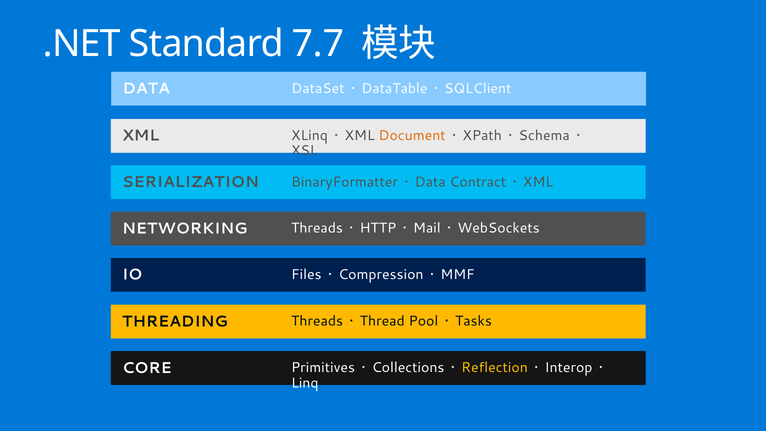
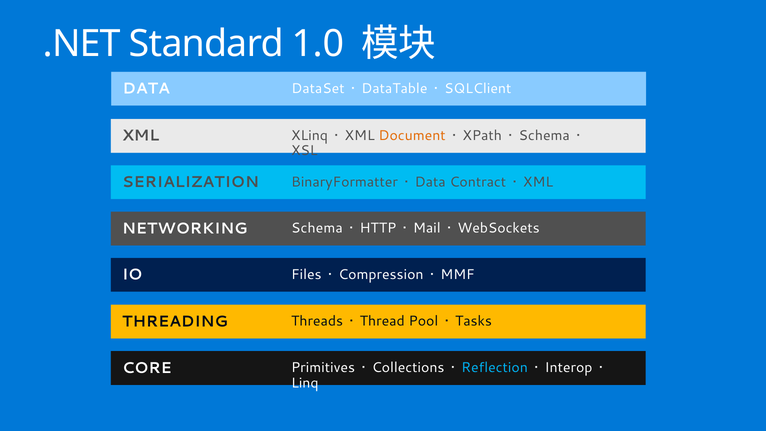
7.7: 7.7 -> 1.0
NETWORKING Threads: Threads -> Schema
Reflection colour: yellow -> light blue
